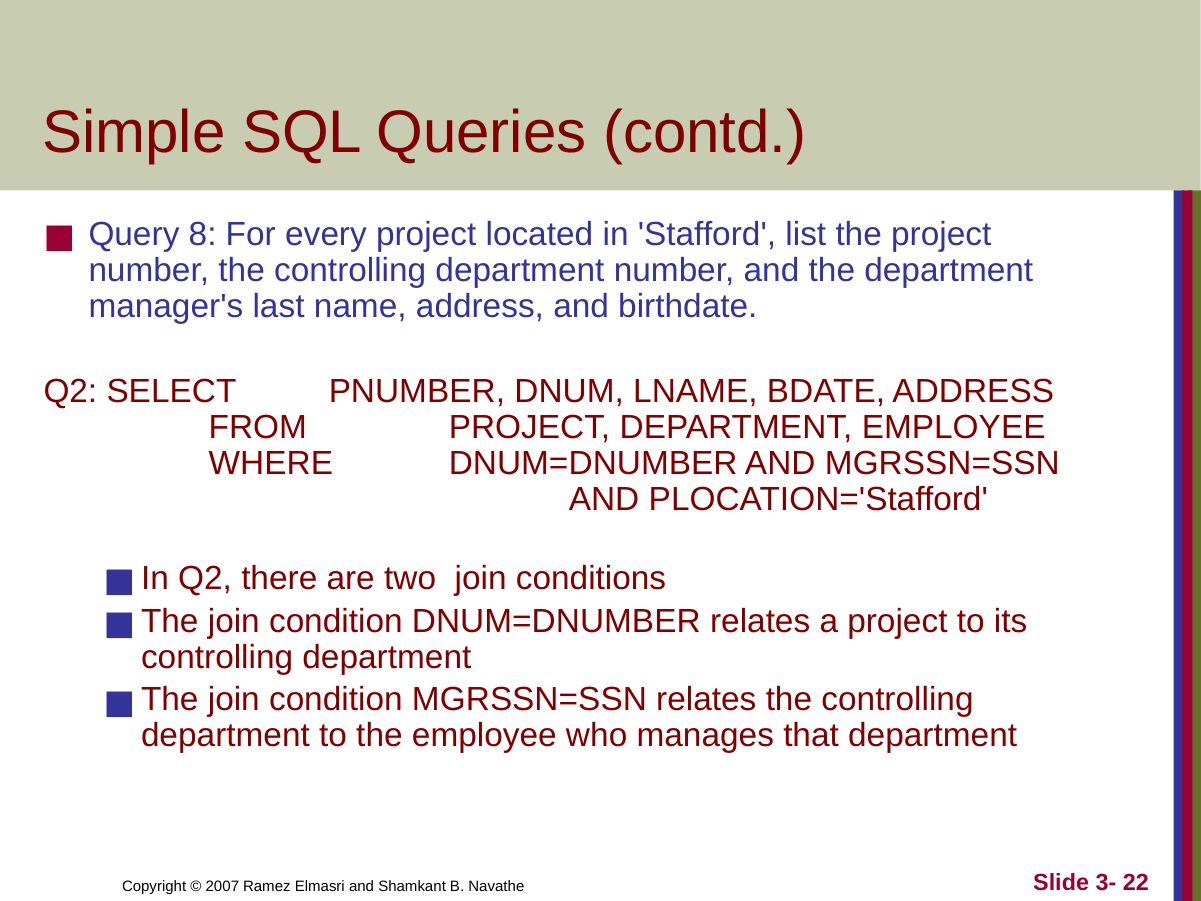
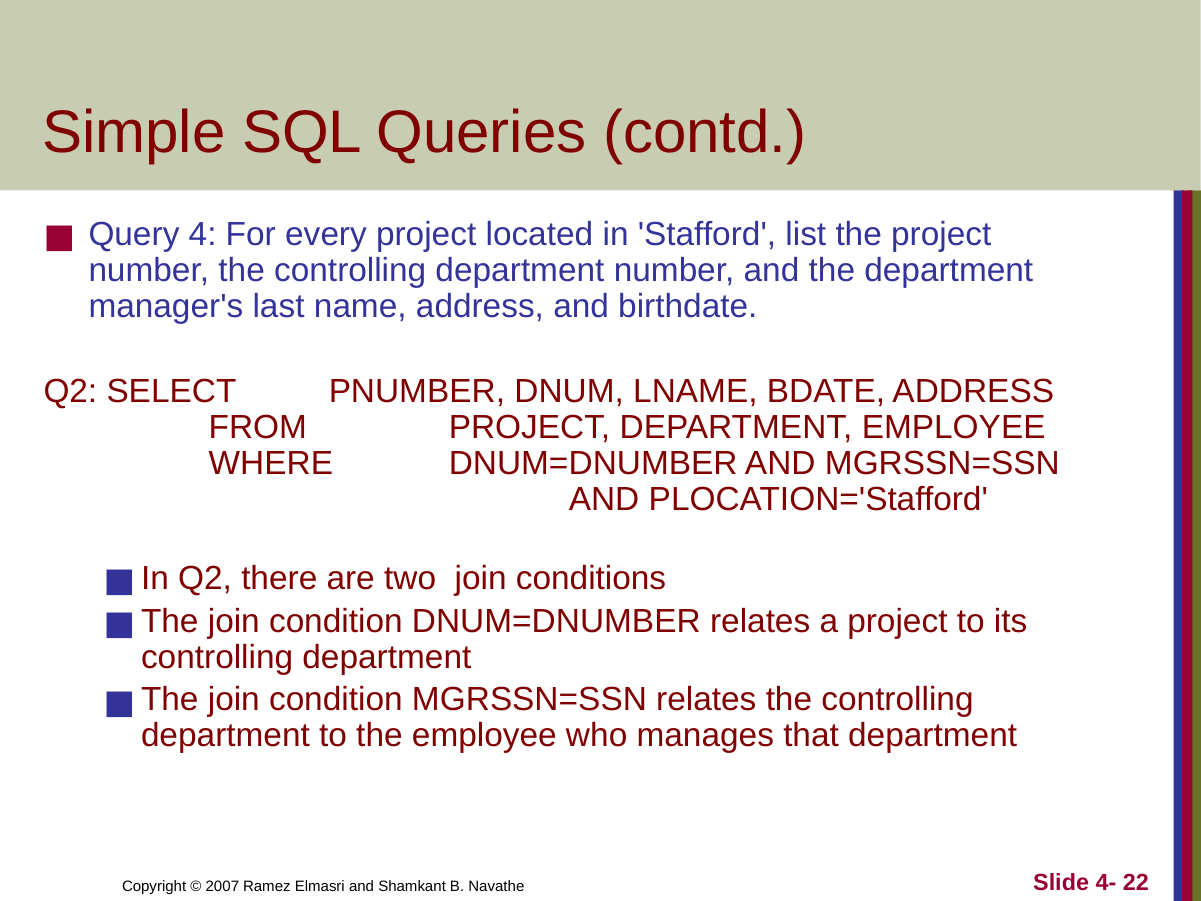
8: 8 -> 4
3-: 3- -> 4-
